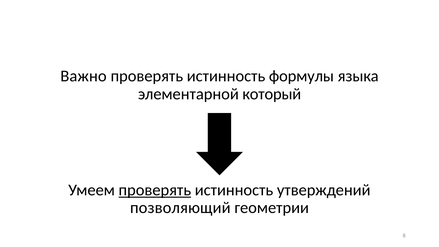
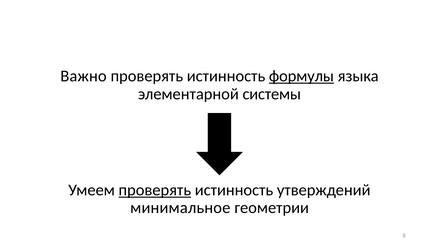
формулы underline: none -> present
который: который -> системы
позволяющий: позволяющий -> минимальное
